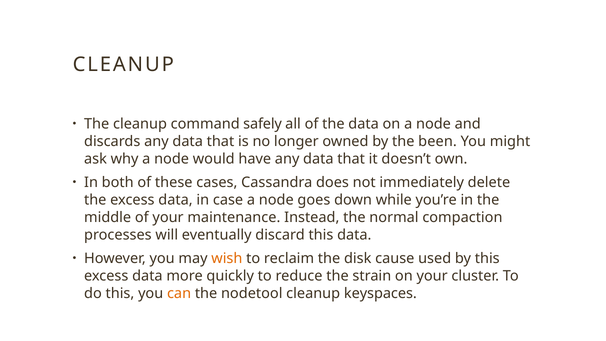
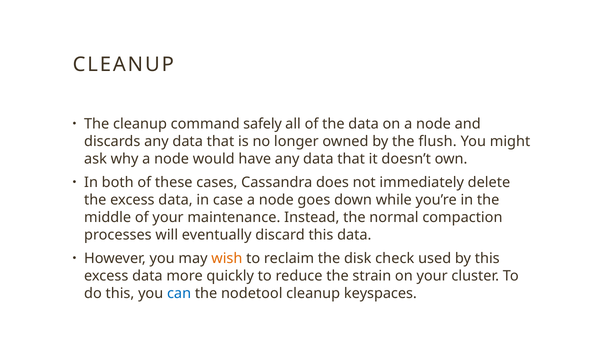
been: been -> flush
cause: cause -> check
can colour: orange -> blue
